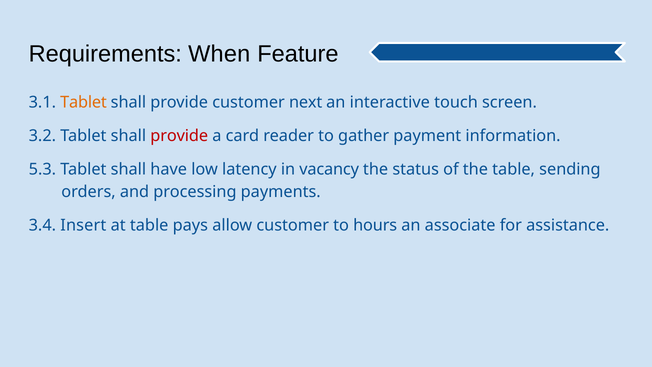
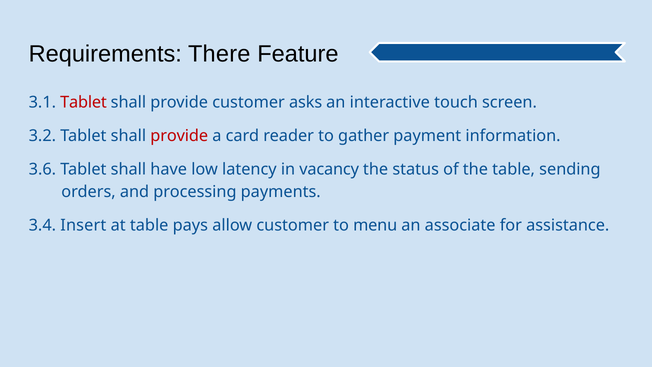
When: When -> There
Tablet at (83, 103) colour: orange -> red
next: next -> asks
5.3: 5.3 -> 3.6
hours: hours -> menu
